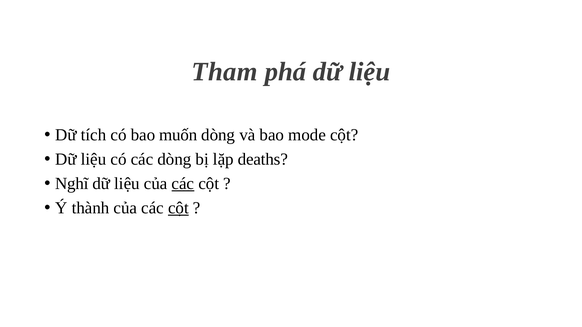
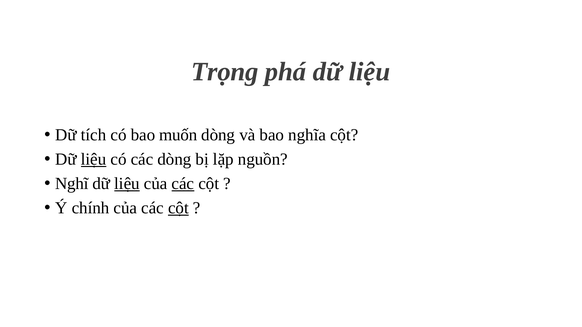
Tham: Tham -> Trọng
mode: mode -> nghĩa
liệu at (94, 159) underline: none -> present
deaths: deaths -> nguồn
liệu at (127, 184) underline: none -> present
thành: thành -> chính
